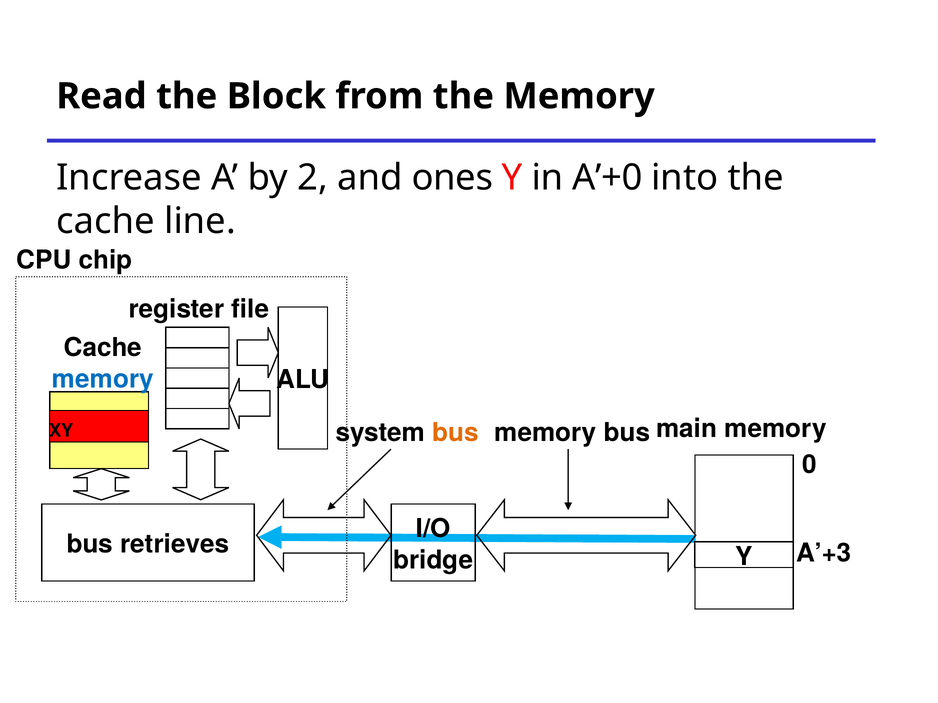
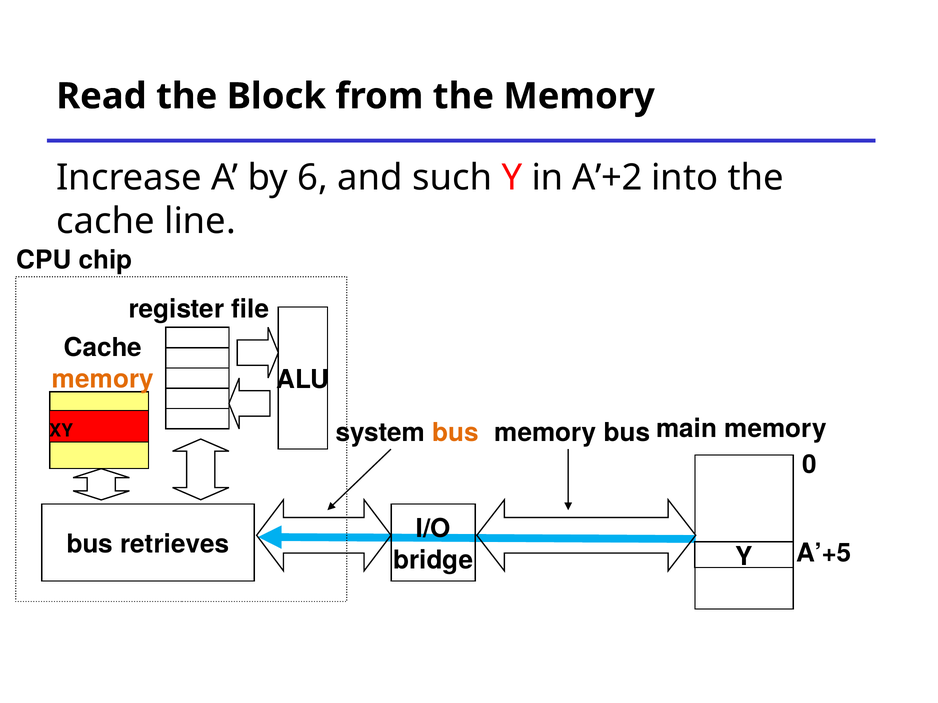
2: 2 -> 6
ones: ones -> such
A’+0: A’+0 -> A’+2
memory at (103, 379) colour: blue -> orange
A’+3: A’+3 -> A’+5
